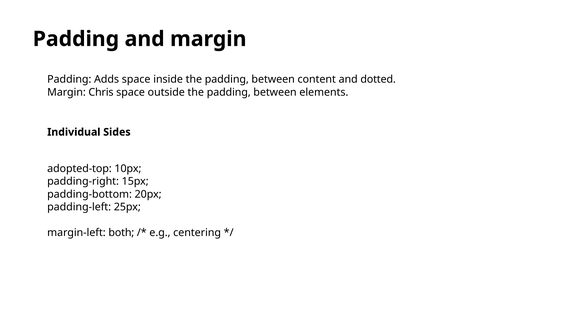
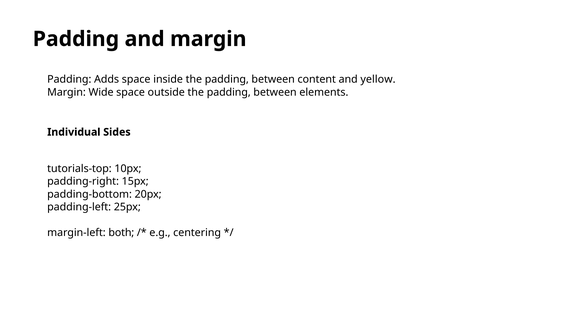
dotted: dotted -> yellow
Chris: Chris -> Wide
adopted-top: adopted-top -> tutorials-top
